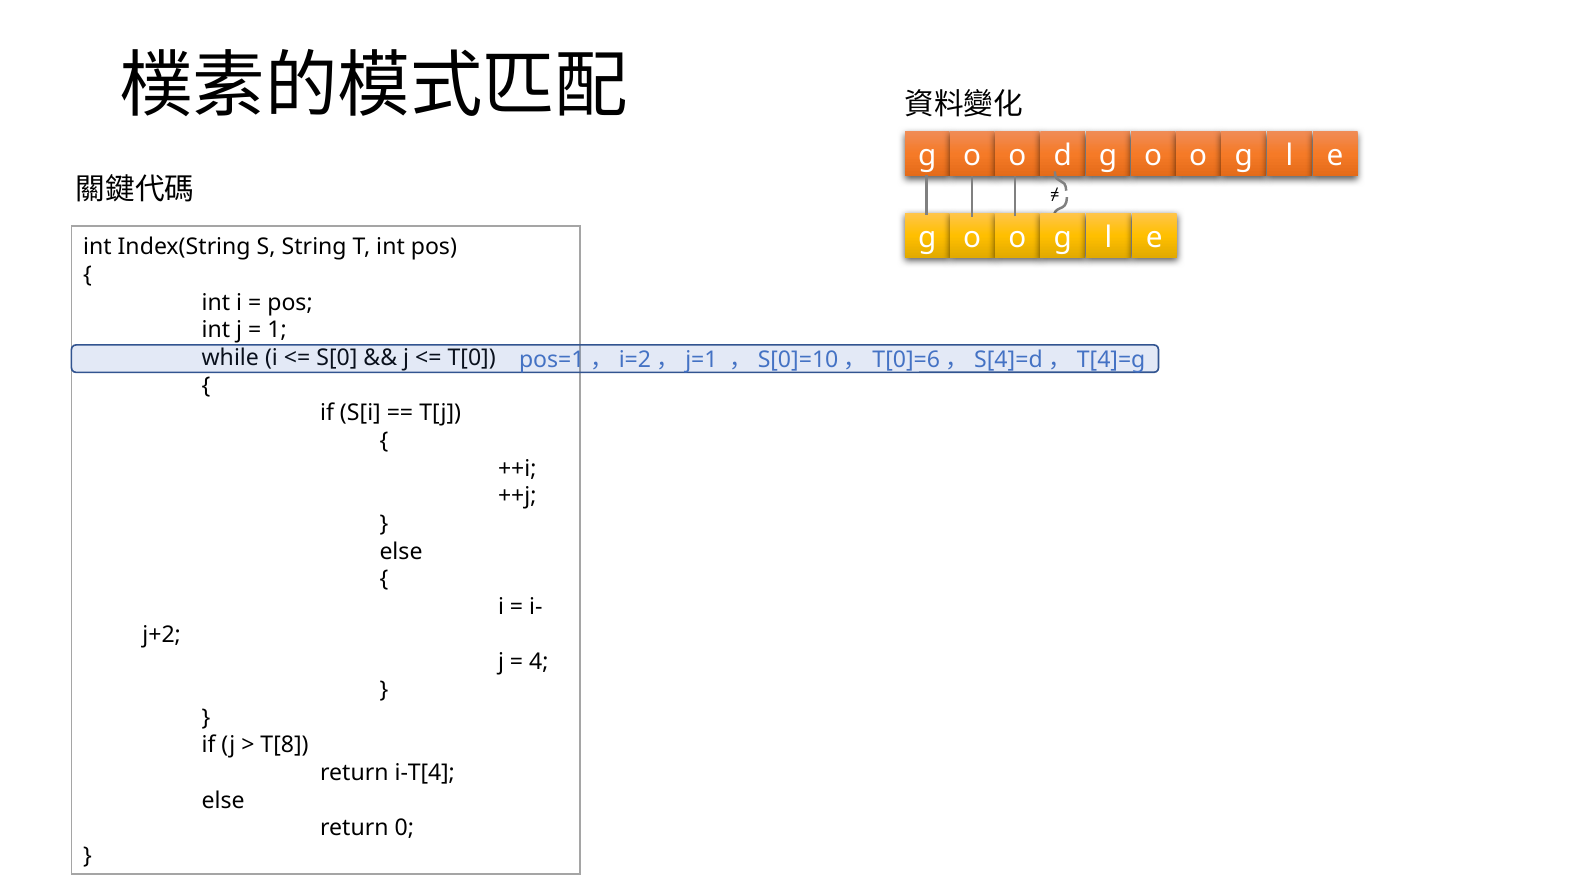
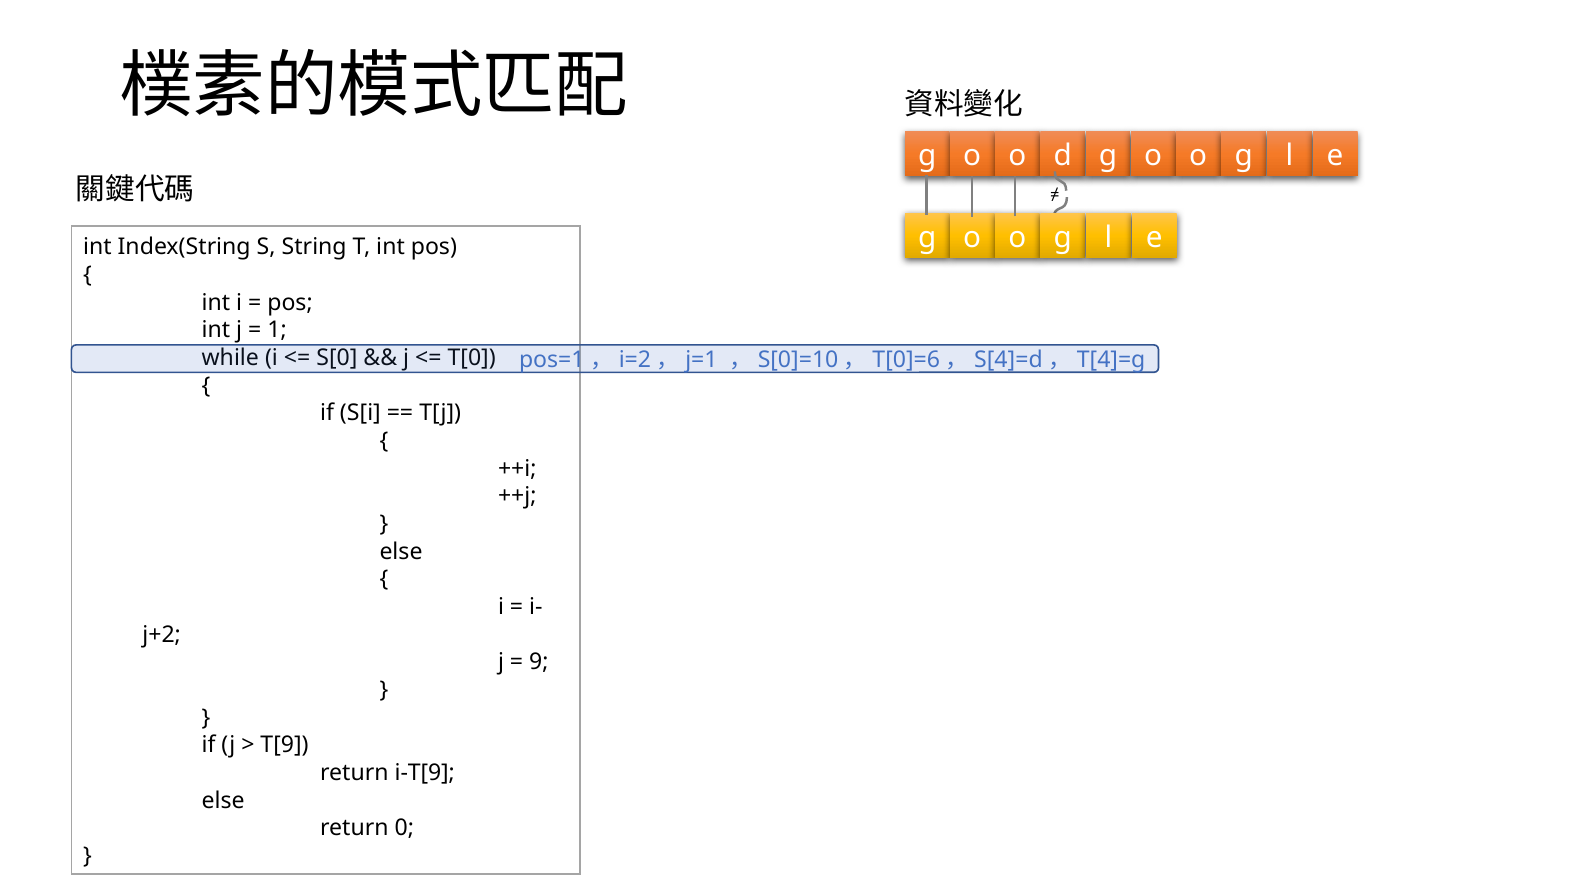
4: 4 -> 9
T[8: T[8 -> T[9
i-T[4: i-T[4 -> i-T[9
